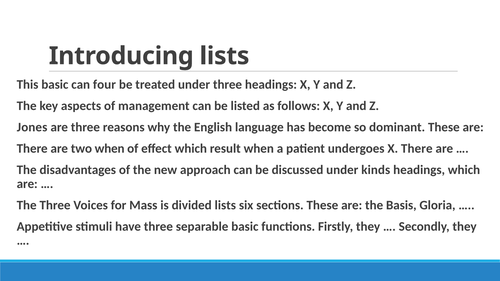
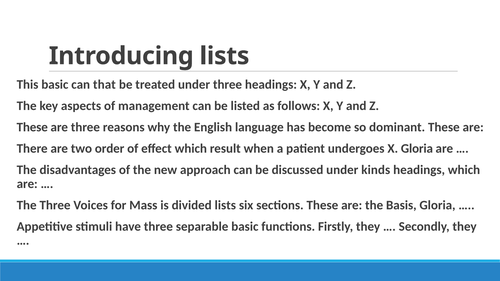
four: four -> that
Jones at (32, 127): Jones -> These
two when: when -> order
X There: There -> Gloria
